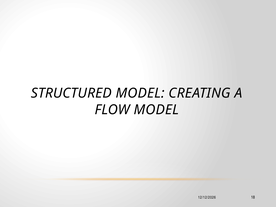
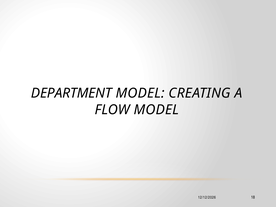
STRUCTURED: STRUCTURED -> DEPARTMENT
